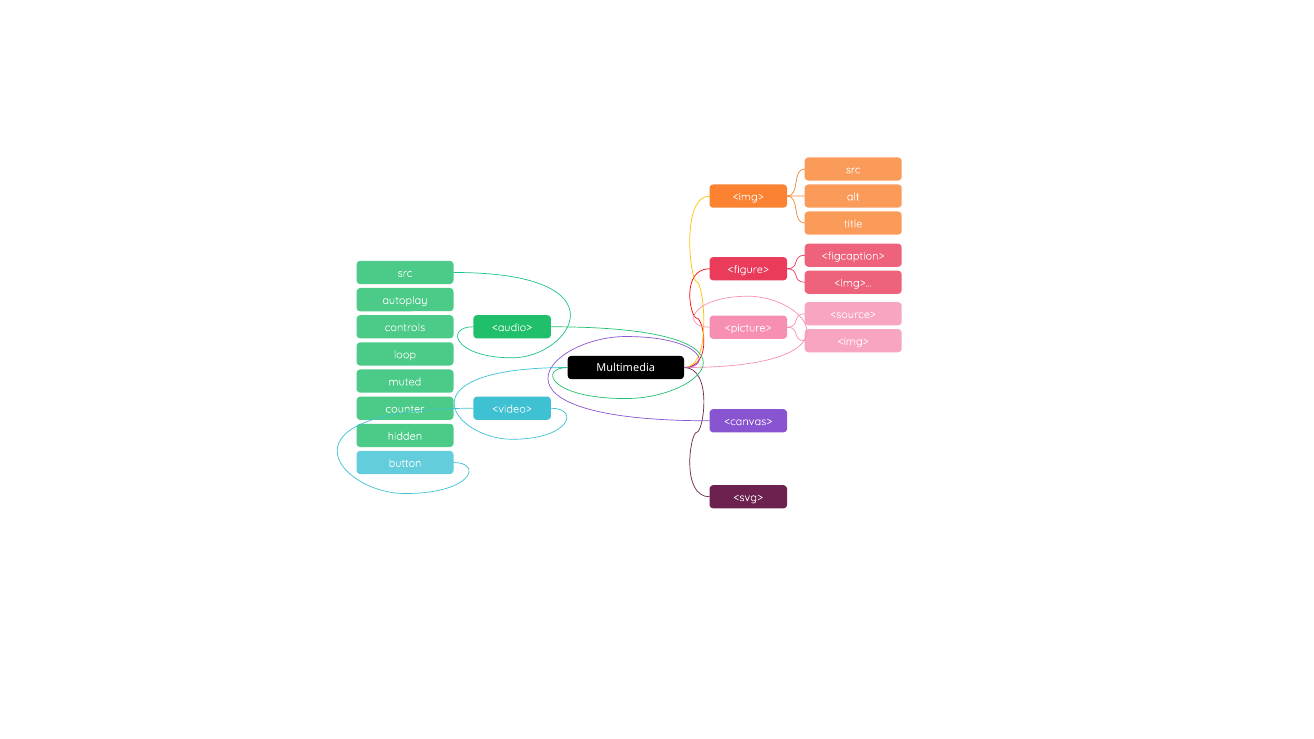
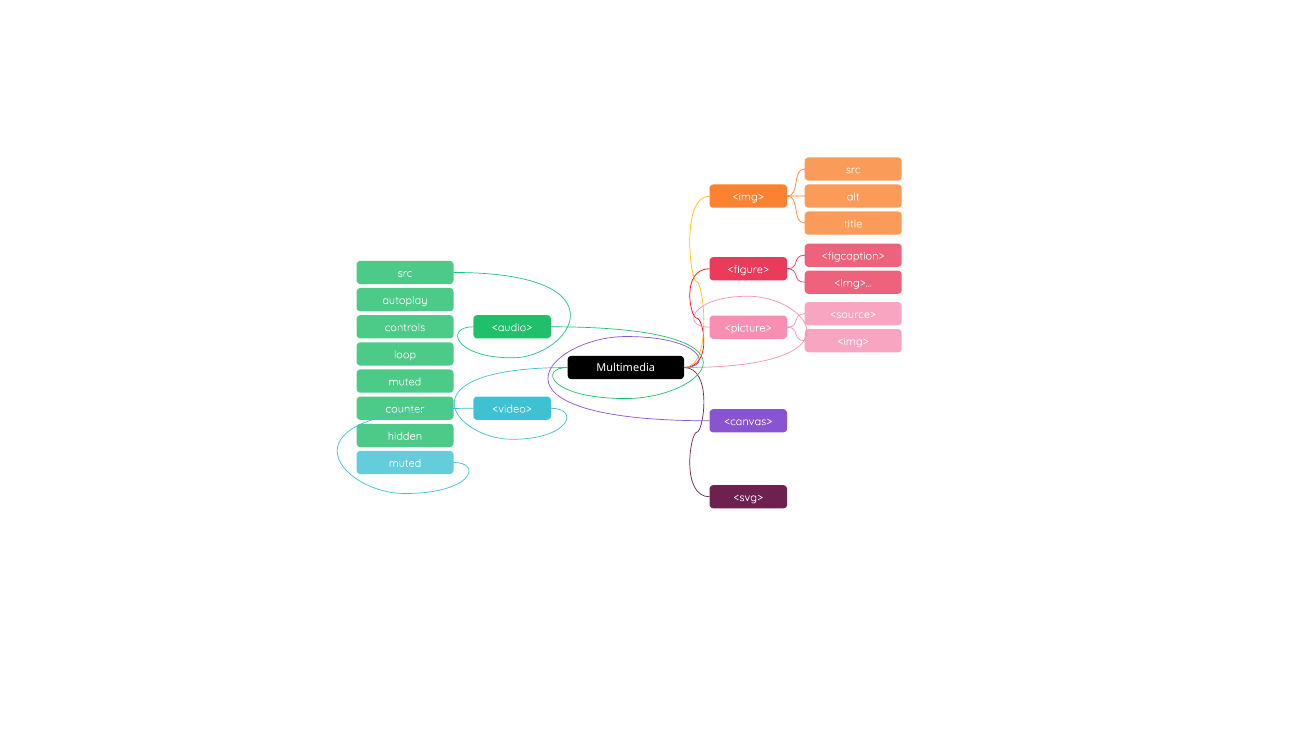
button at (405, 463): button -> muted
